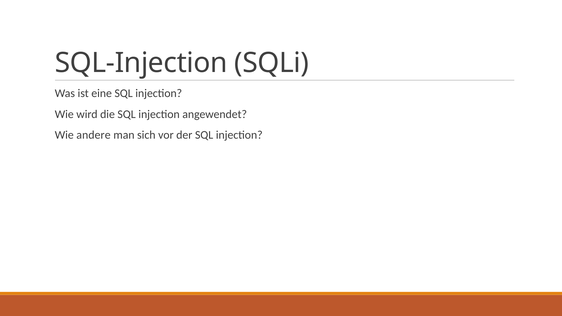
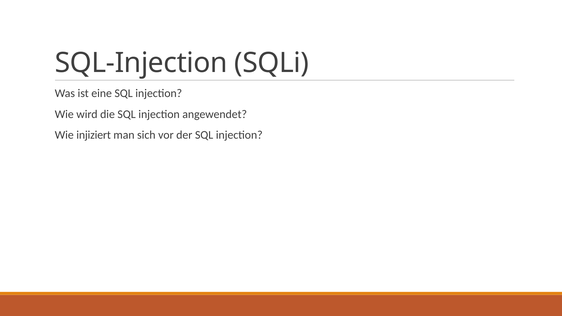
andere: andere -> injiziert
